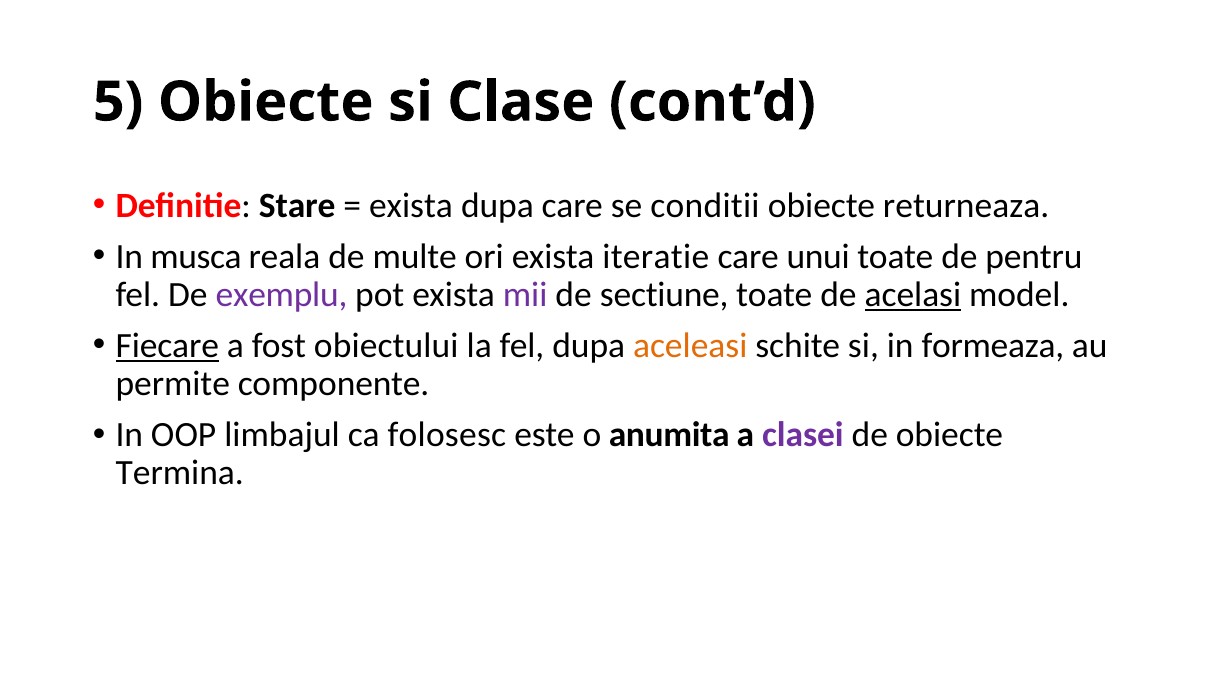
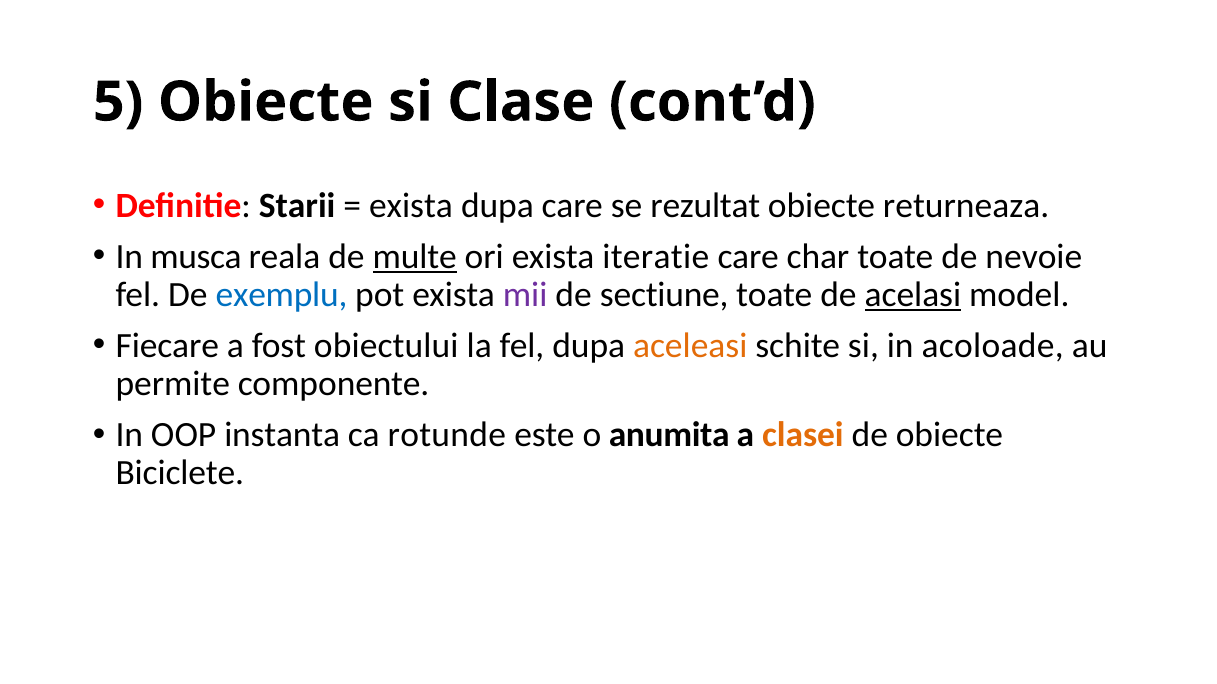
Stare: Stare -> Starii
conditii: conditii -> rezultat
multe underline: none -> present
unui: unui -> char
pentru: pentru -> nevoie
exemplu colour: purple -> blue
Fiecare underline: present -> none
formeaza: formeaza -> acoloade
limbajul: limbajul -> instanta
folosesc: folosesc -> rotunde
clasei colour: purple -> orange
Termina: Termina -> Biciclete
